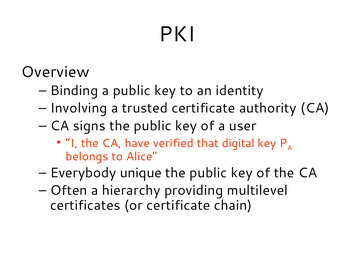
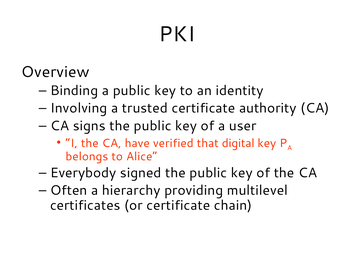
unique: unique -> signed
